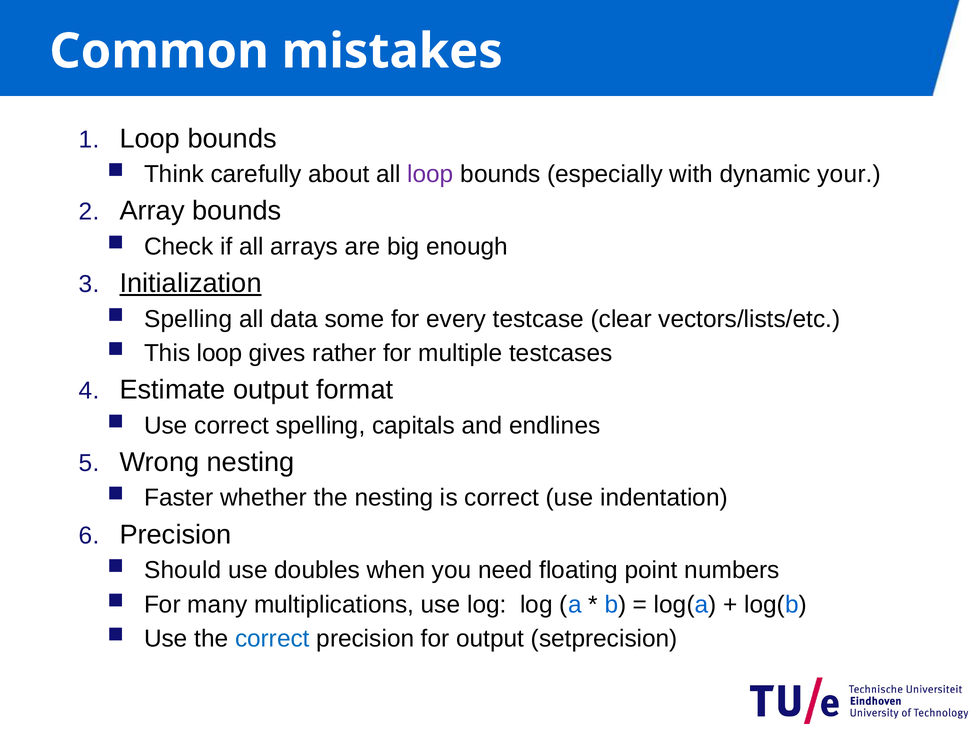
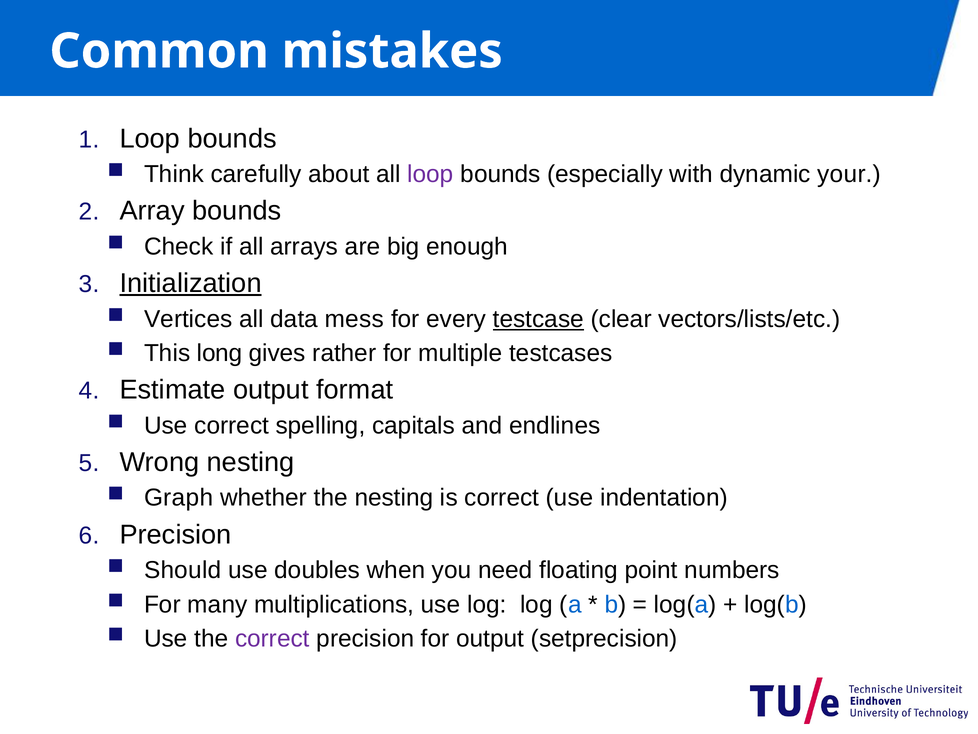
Spelling at (188, 319): Spelling -> Vertices
some: some -> mess
testcase underline: none -> present
This loop: loop -> long
Faster: Faster -> Graph
correct at (272, 638) colour: blue -> purple
